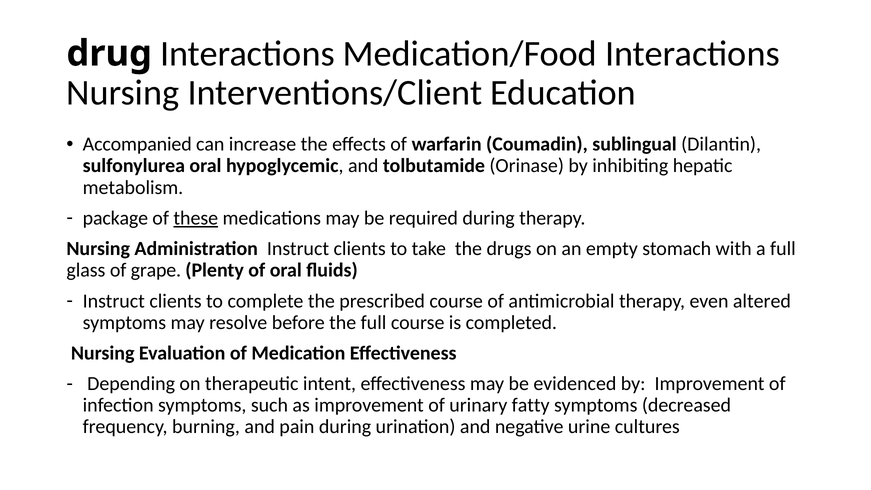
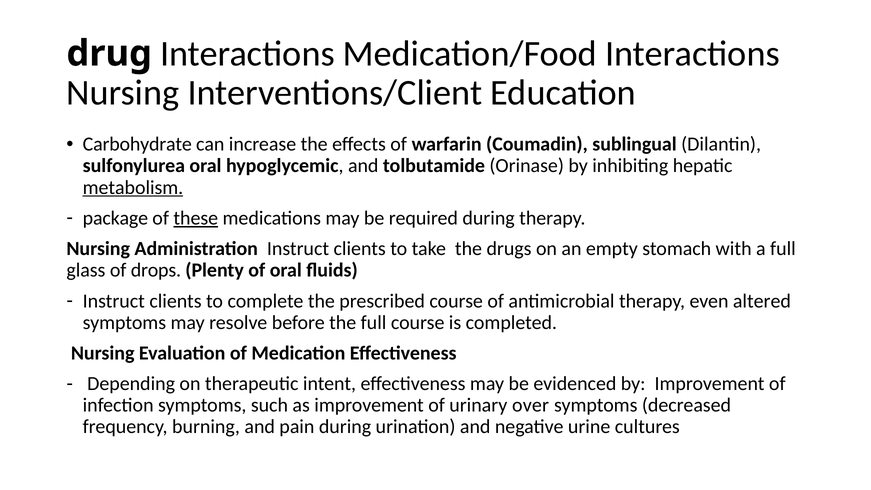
Accompanied: Accompanied -> Carbohydrate
metabolism underline: none -> present
grape: grape -> drops
fatty: fatty -> over
